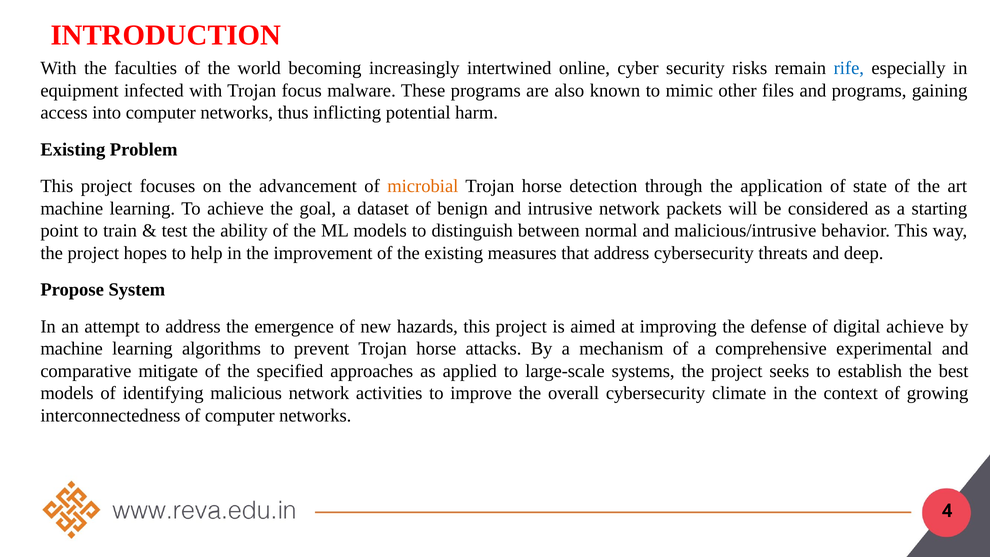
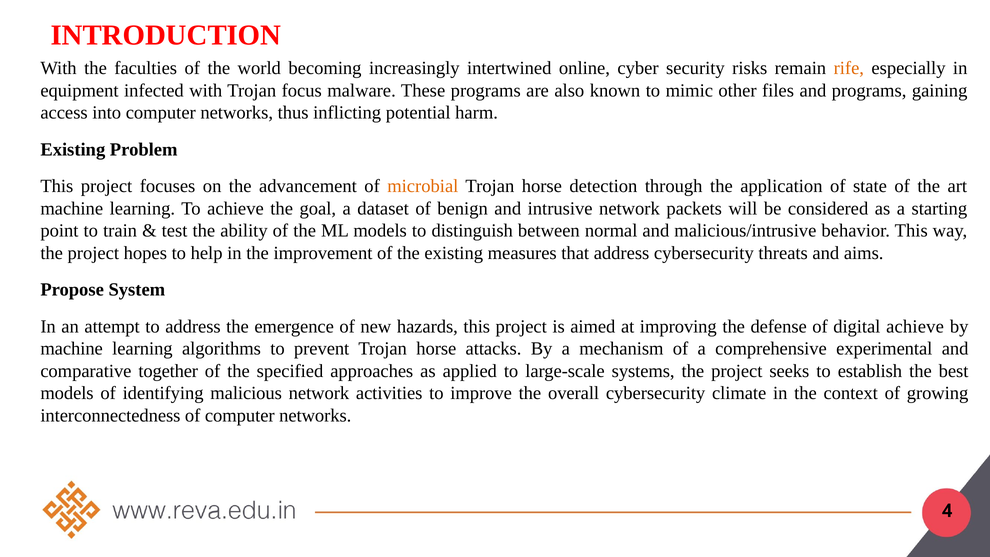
rife colour: blue -> orange
deep: deep -> aims
mitigate: mitigate -> together
